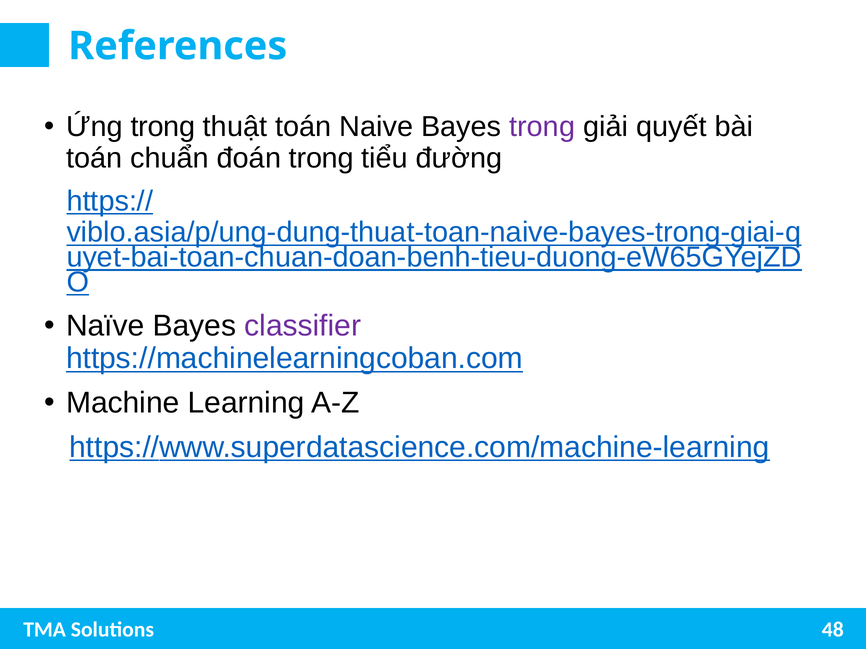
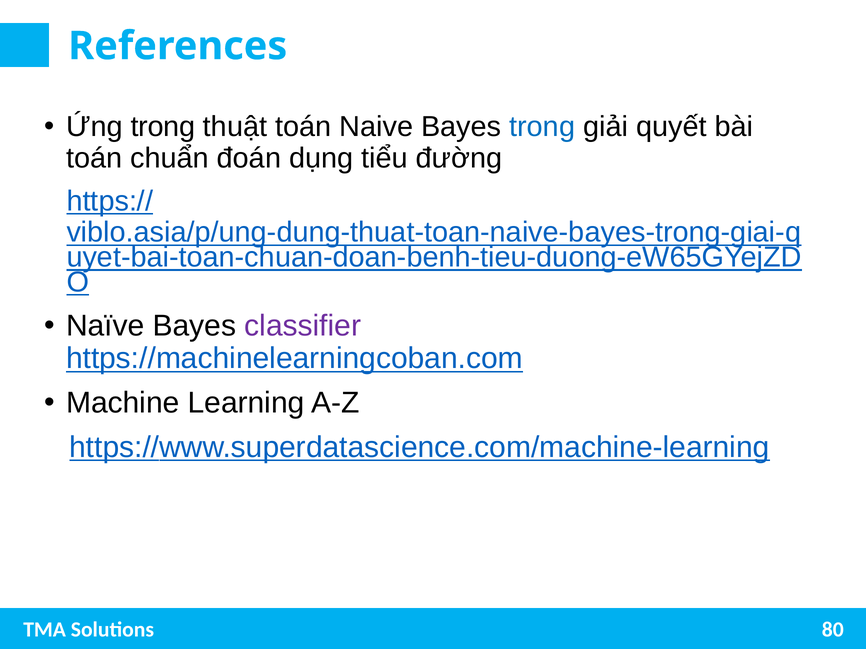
trong at (542, 127) colour: purple -> blue
đoán trong: trong -> dụng
48: 48 -> 80
